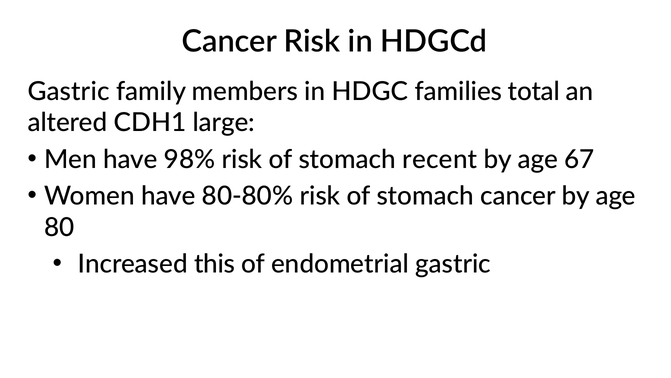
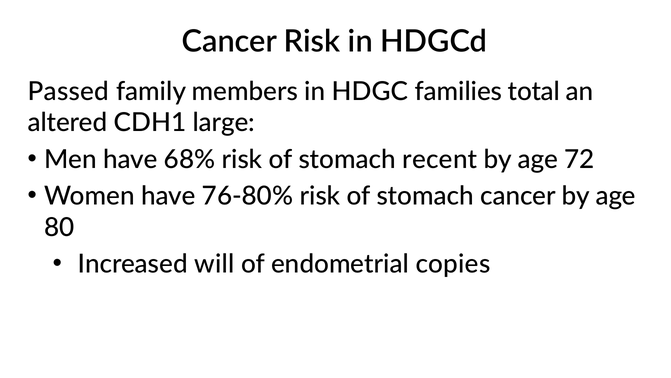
Gastric at (69, 91): Gastric -> Passed
98%: 98% -> 68%
67: 67 -> 72
80-80%: 80-80% -> 76-80%
this: this -> will
endometrial gastric: gastric -> copies
